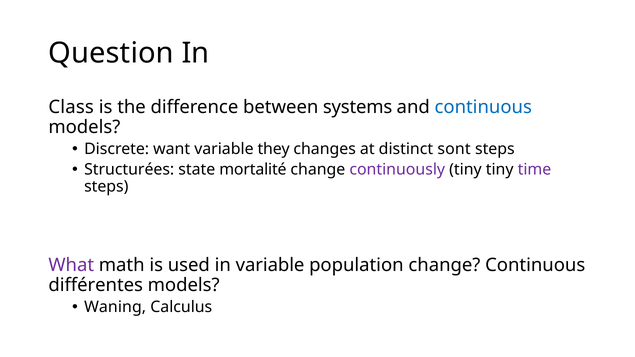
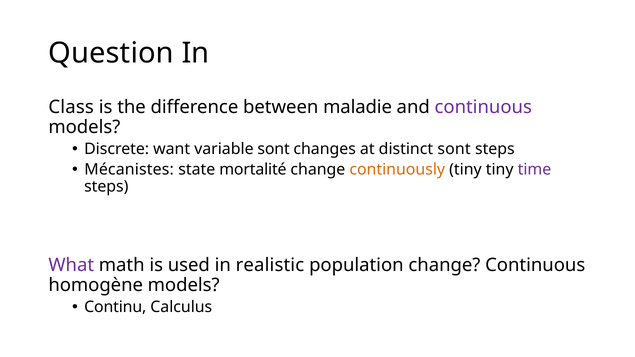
systems: systems -> maladie
continuous at (483, 107) colour: blue -> purple
variable they: they -> sont
Structurées: Structurées -> Mécanistes
continuously colour: purple -> orange
in variable: variable -> realistic
différentes: différentes -> homogène
Waning: Waning -> Continu
